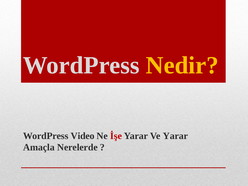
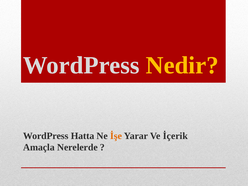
Video: Video -> Hatta
İşe colour: red -> orange
Ve Yarar: Yarar -> İçerik
